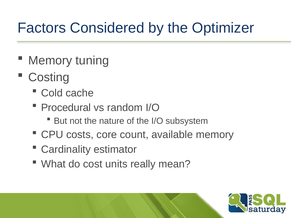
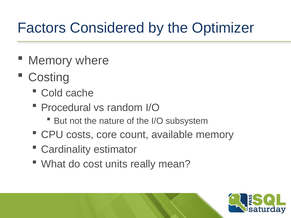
tuning: tuning -> where
